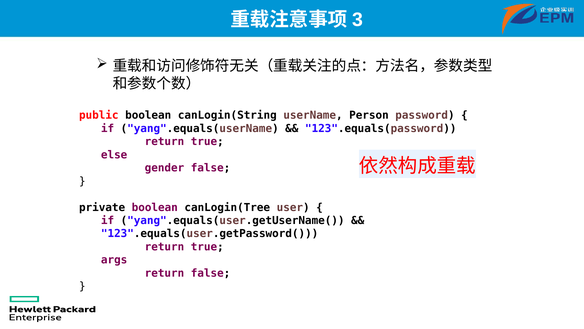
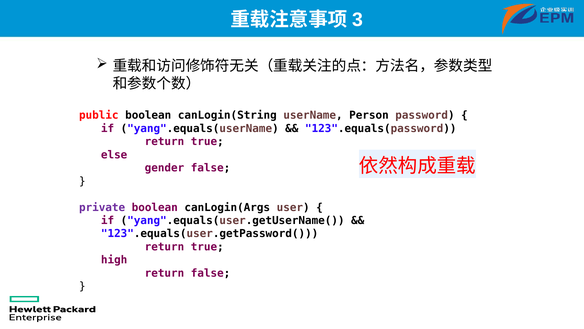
private colour: black -> purple
canLogin(Tree: canLogin(Tree -> canLogin(Args
args: args -> high
